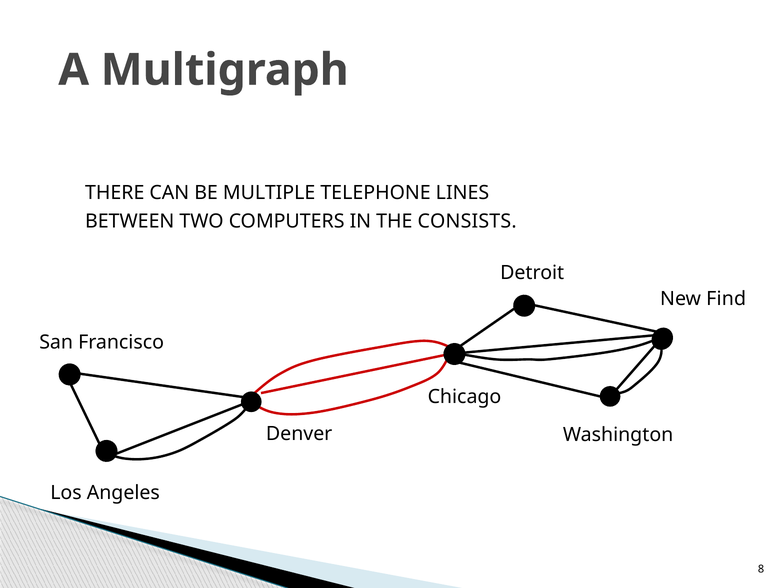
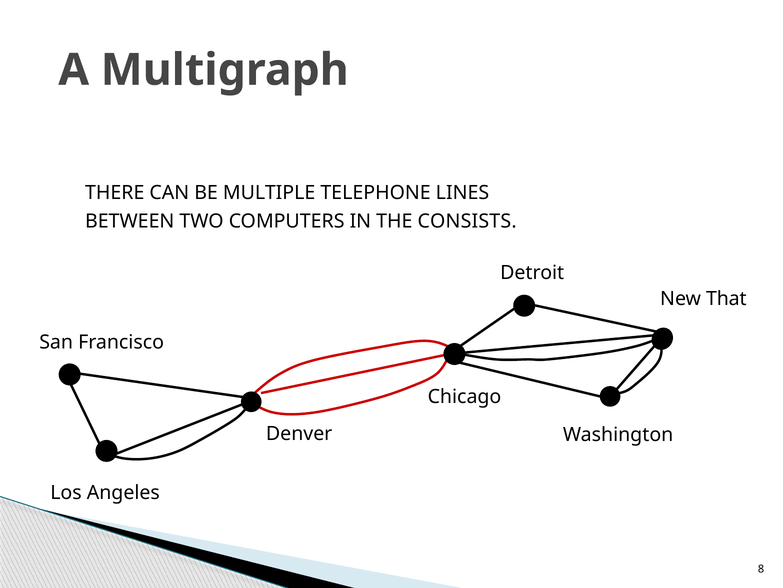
Find: Find -> That
